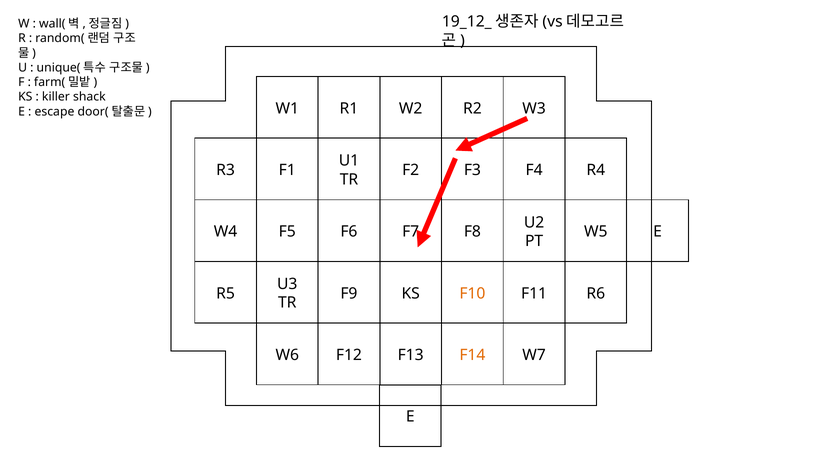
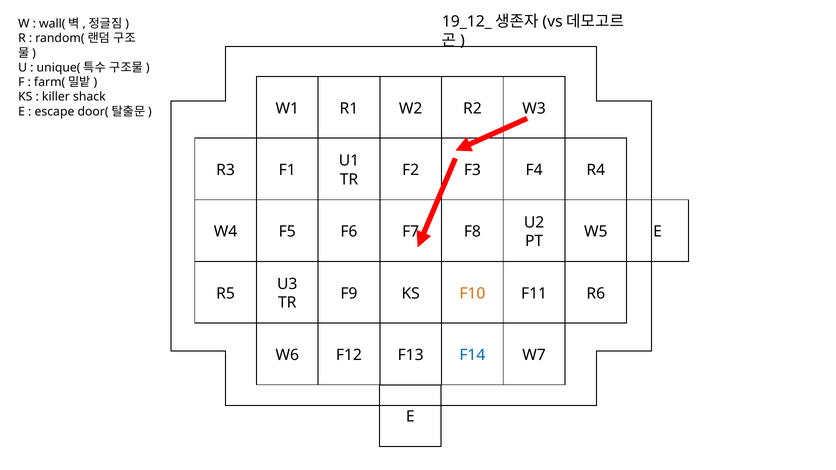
F14 colour: orange -> blue
